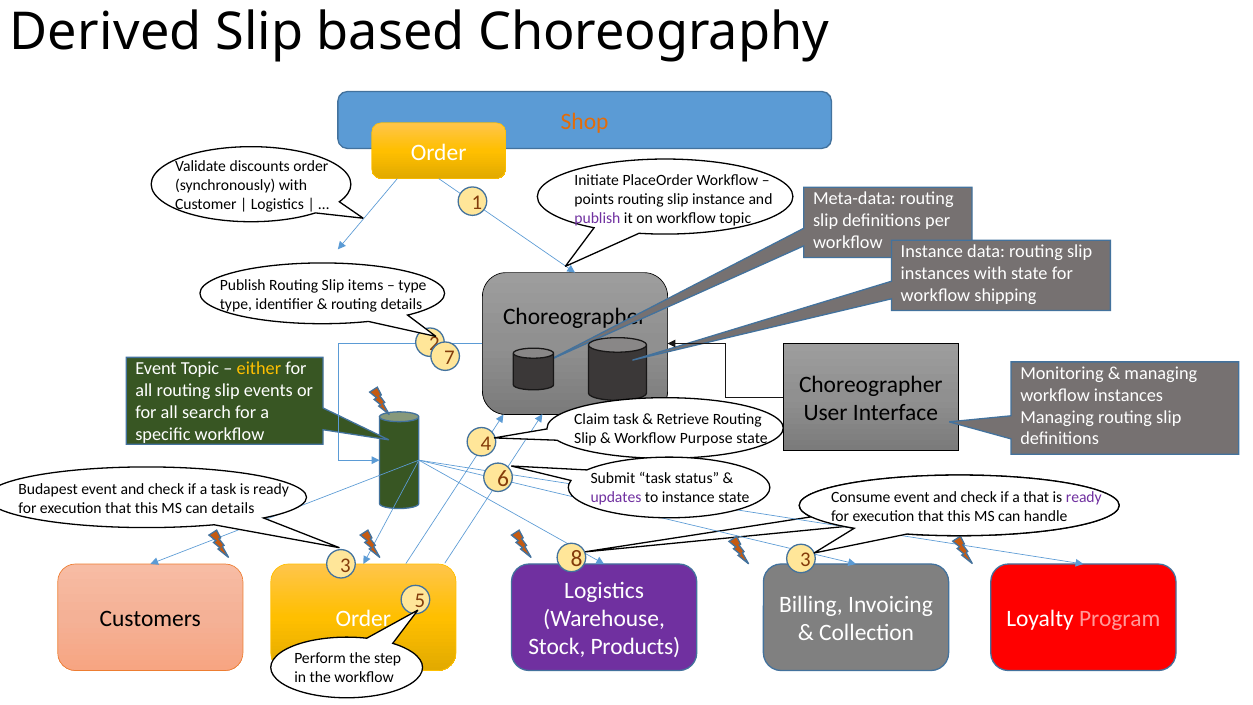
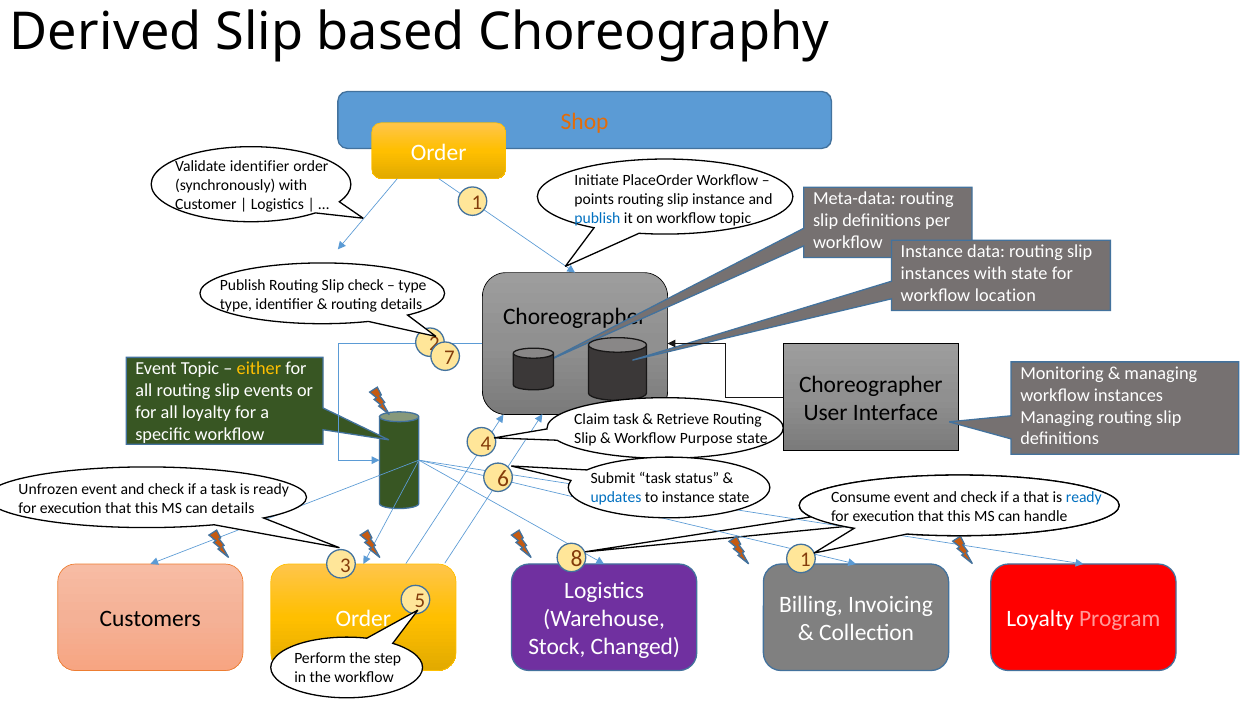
Validate discounts: discounts -> identifier
publish at (597, 218) colour: purple -> blue
Slip items: items -> check
shipping: shipping -> location
all search: search -> loyalty
Budapest: Budapest -> Unfrozen
updates colour: purple -> blue
ready at (1084, 498) colour: purple -> blue
8 3: 3 -> 1
Products: Products -> Changed
